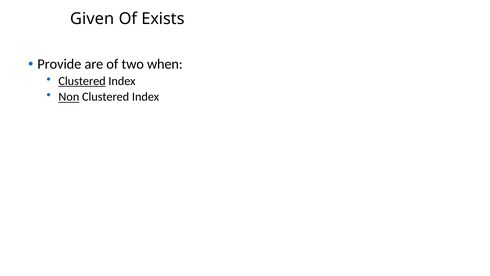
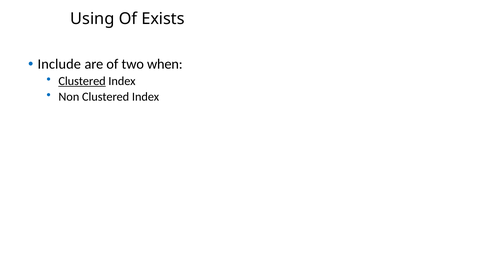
Given: Given -> Using
Provide: Provide -> Include
Non underline: present -> none
